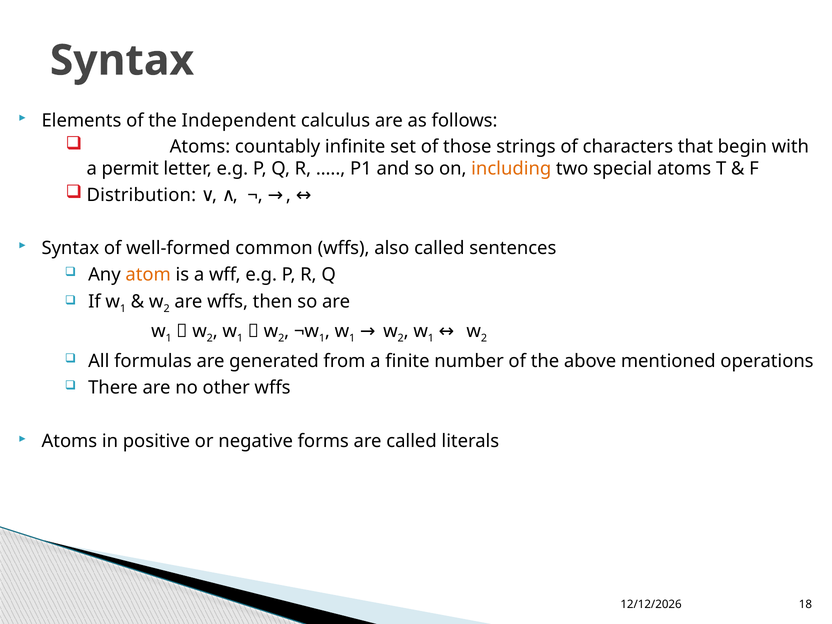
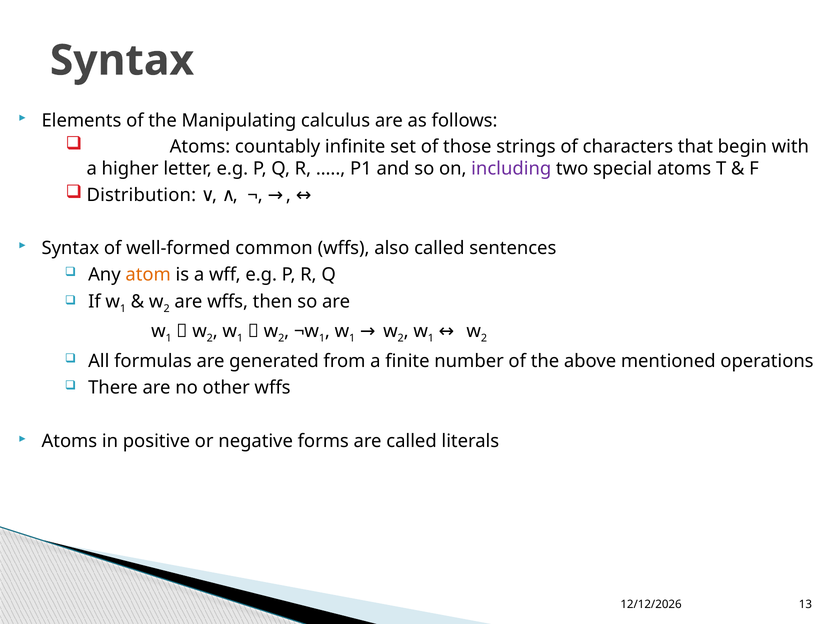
Independent: Independent -> Manipulating
permit: permit -> higher
including colour: orange -> purple
18: 18 -> 13
